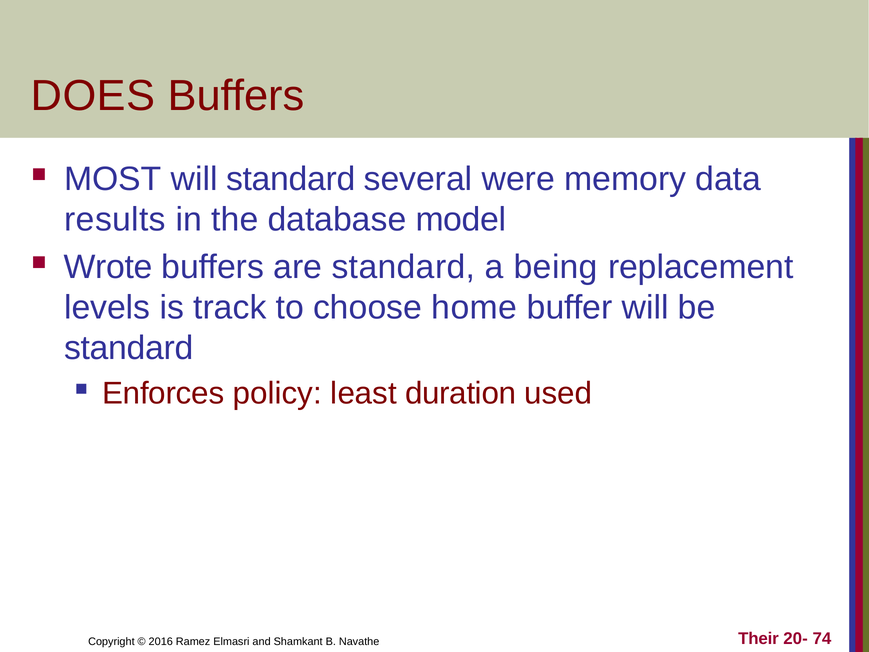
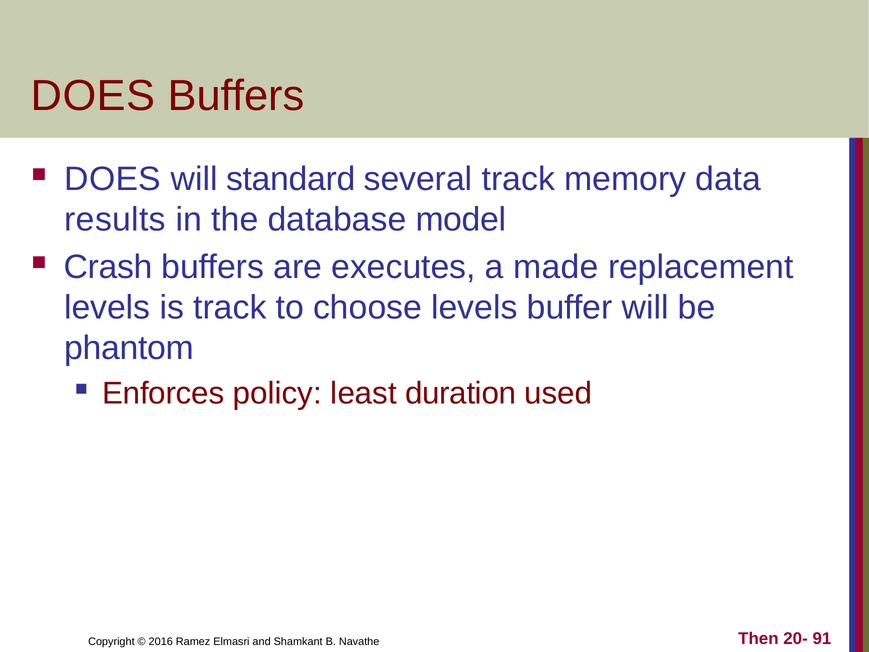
MOST at (113, 179): MOST -> DOES
several were: were -> track
Wrote: Wrote -> Crash
are standard: standard -> executes
being: being -> made
choose home: home -> levels
standard at (129, 348): standard -> phantom
Their: Their -> Then
74: 74 -> 91
